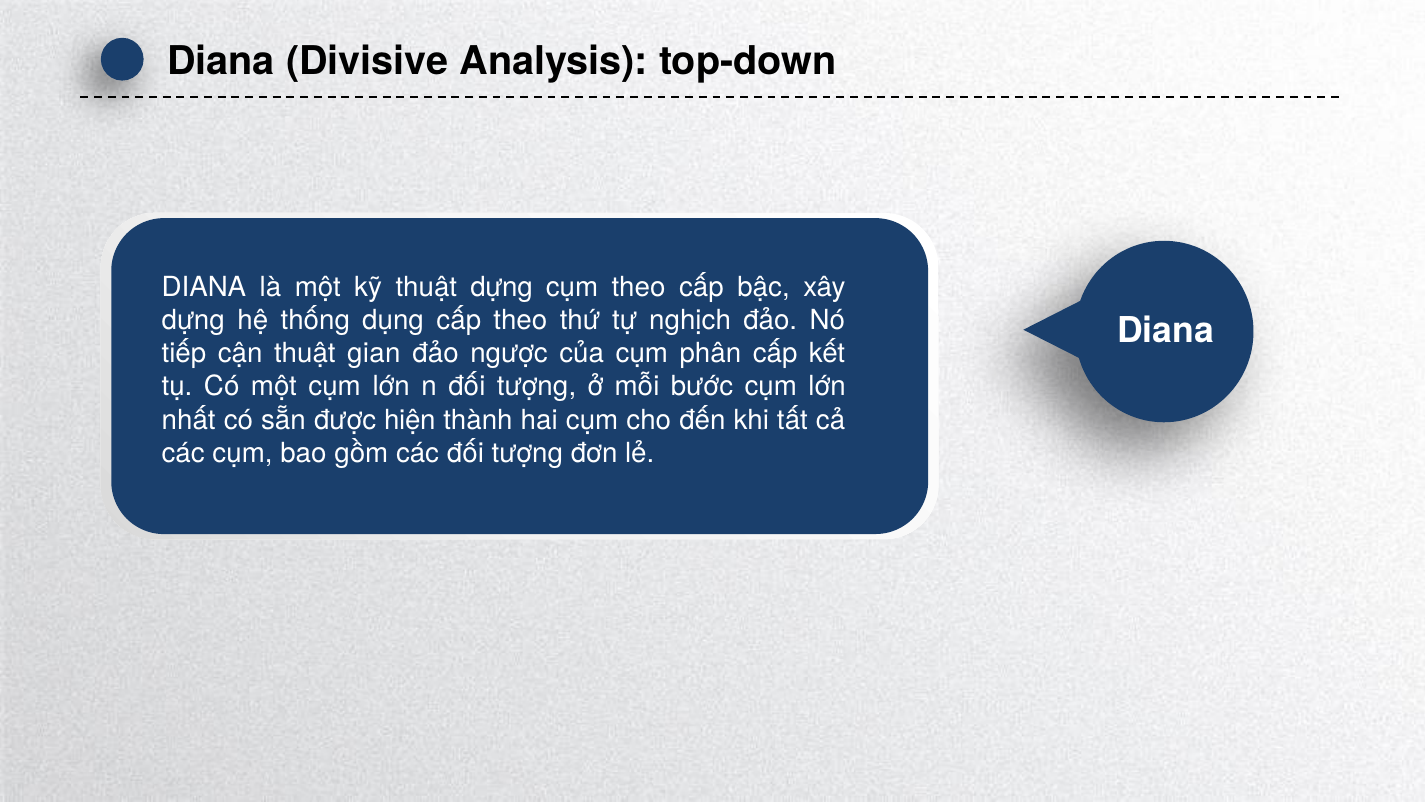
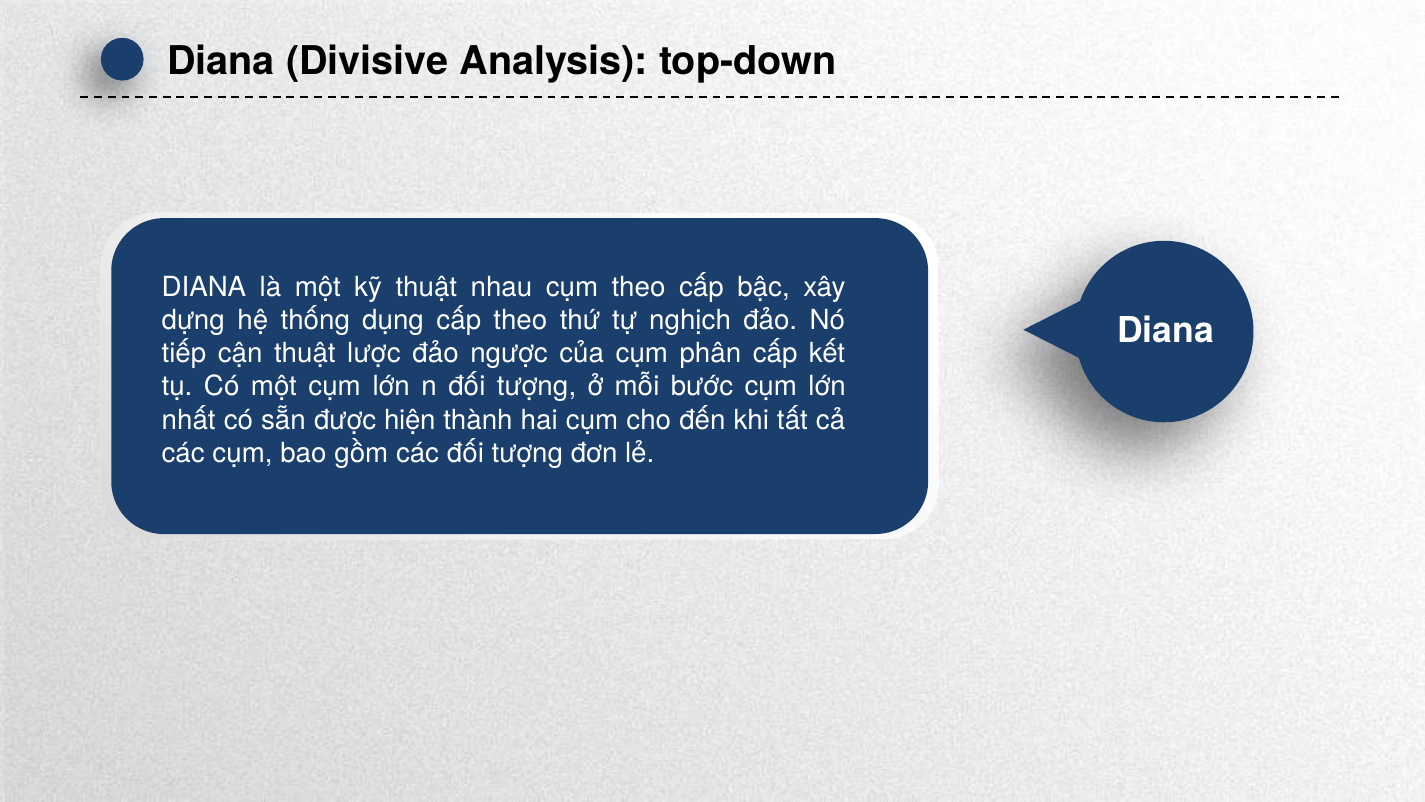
thuật dựng: dựng -> nhau
gian: gian -> lược
